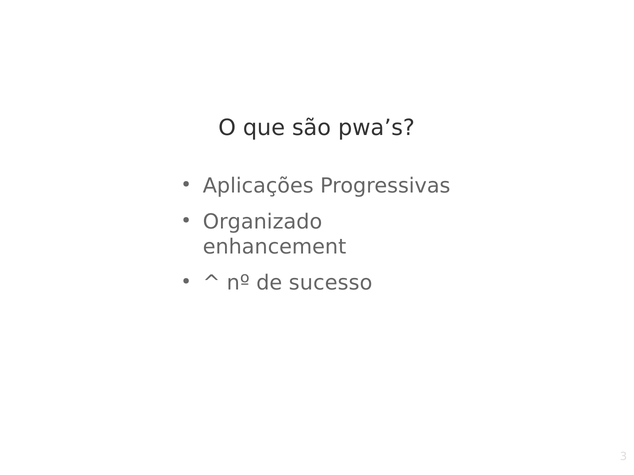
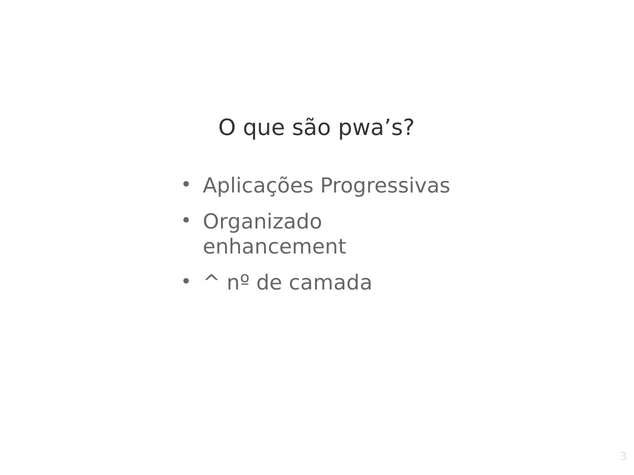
sucesso: sucesso -> camada
